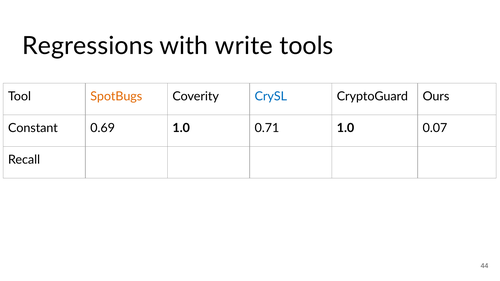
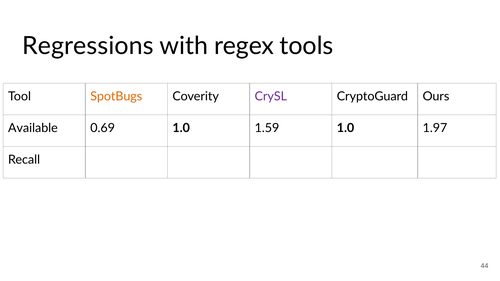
write: write -> regex
CrySL colour: blue -> purple
Constant: Constant -> Available
0.71: 0.71 -> 1.59
0.07: 0.07 -> 1.97
